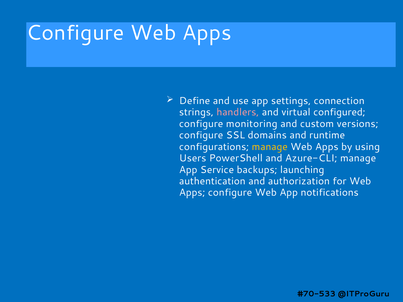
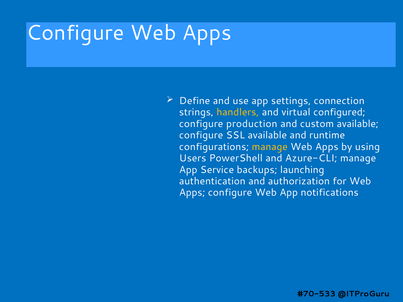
handlers colour: pink -> yellow
monitoring: monitoring -> production
custom versions: versions -> available
SSL domains: domains -> available
